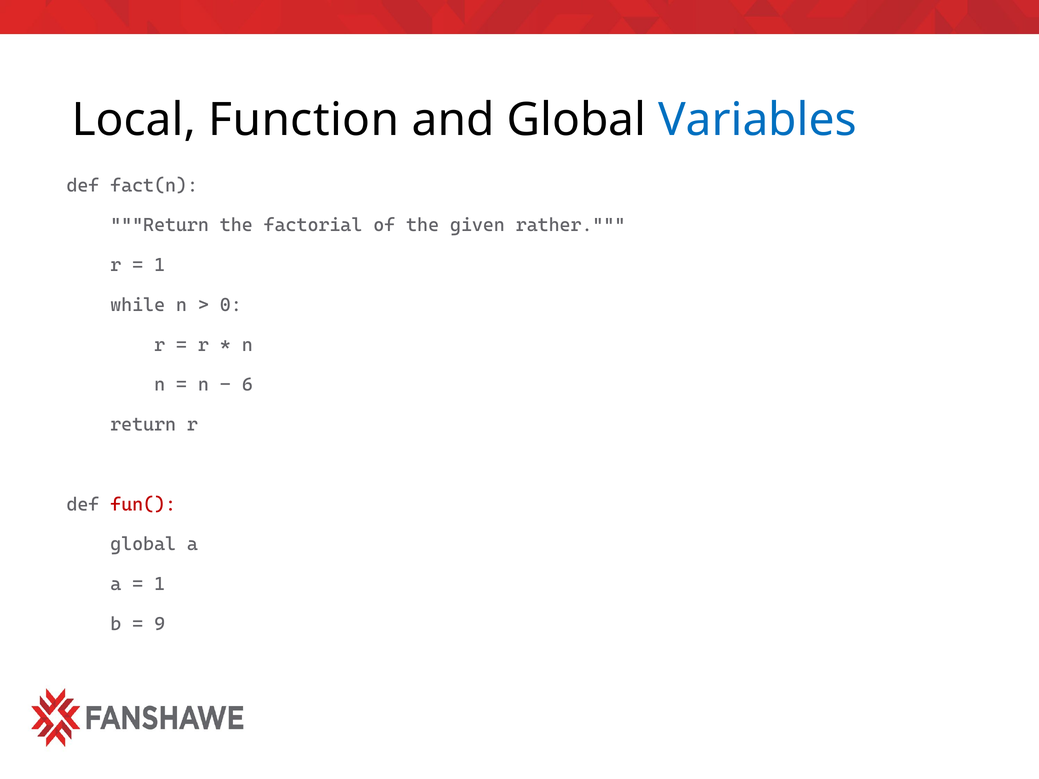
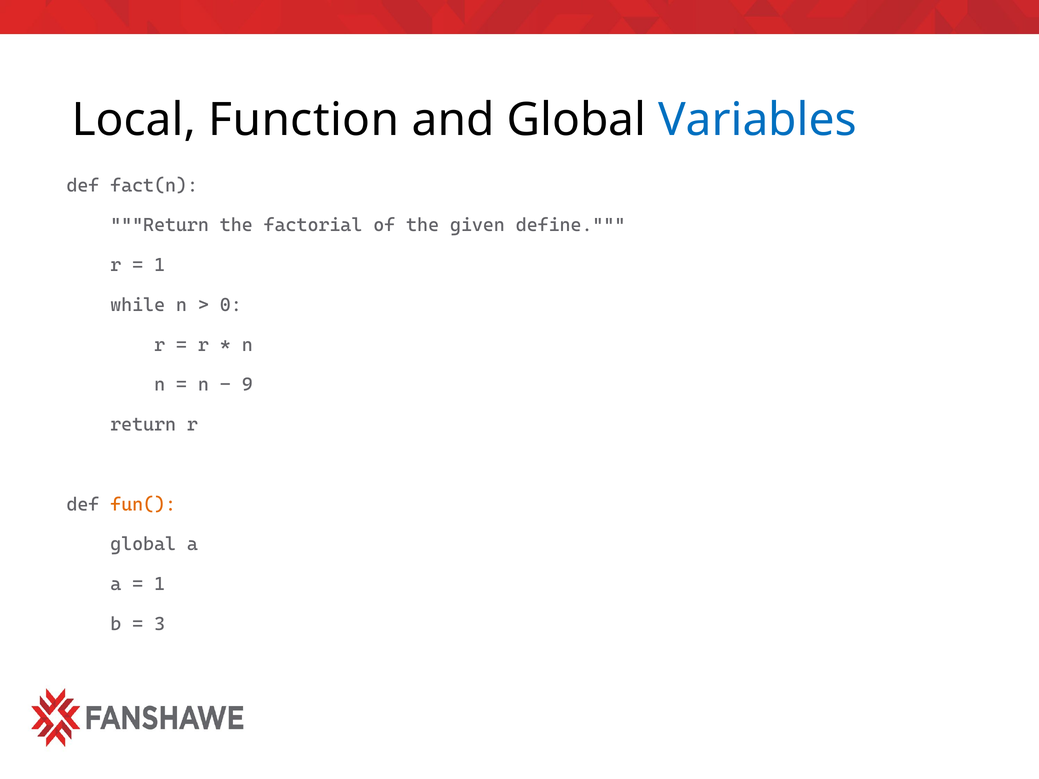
rather: rather -> define
6: 6 -> 9
fun( colour: red -> orange
9: 9 -> 3
